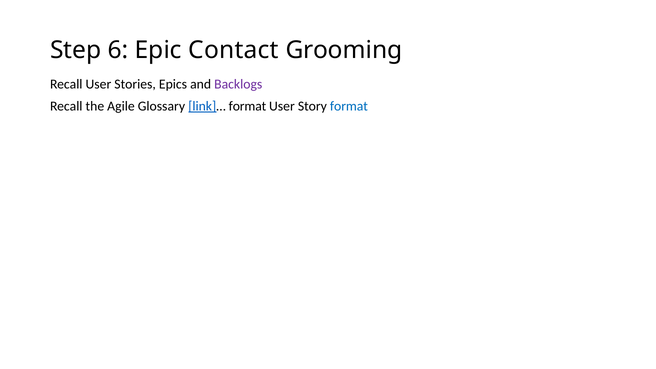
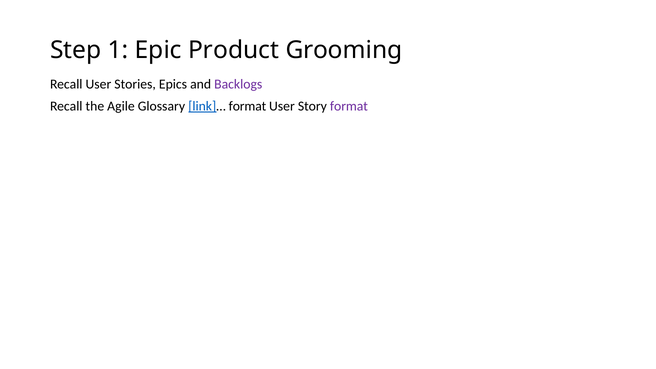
6: 6 -> 1
Contact: Contact -> Product
format at (349, 106) colour: blue -> purple
